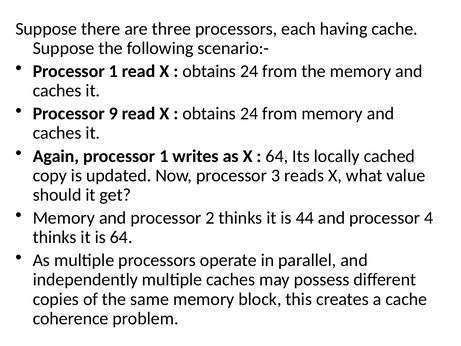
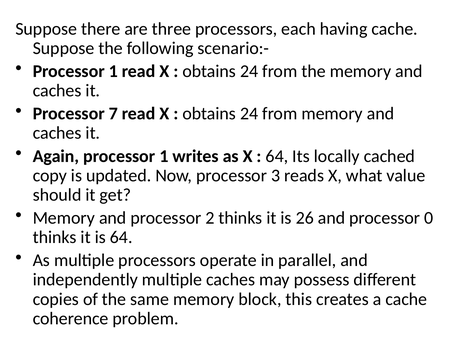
9: 9 -> 7
44: 44 -> 26
4: 4 -> 0
